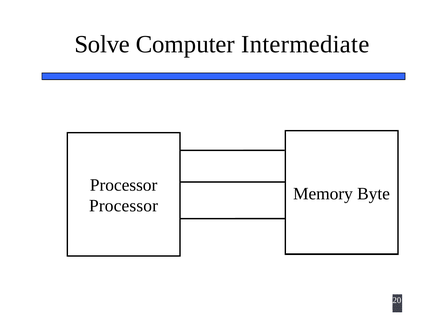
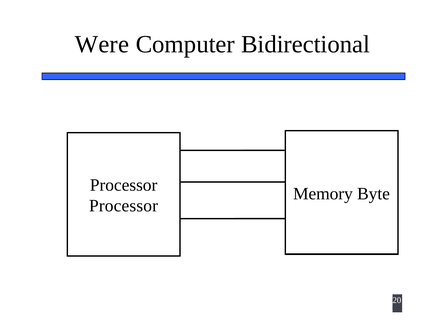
Solve: Solve -> Were
Intermediate: Intermediate -> Bidirectional
